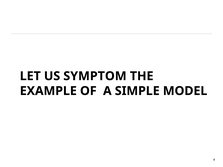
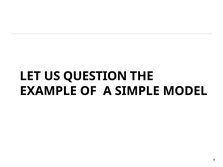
SYMPTOM: SYMPTOM -> QUESTION
